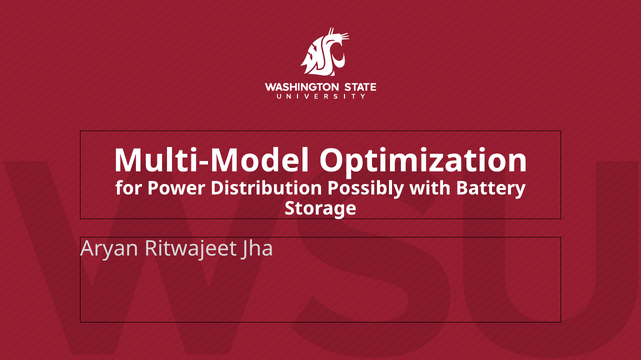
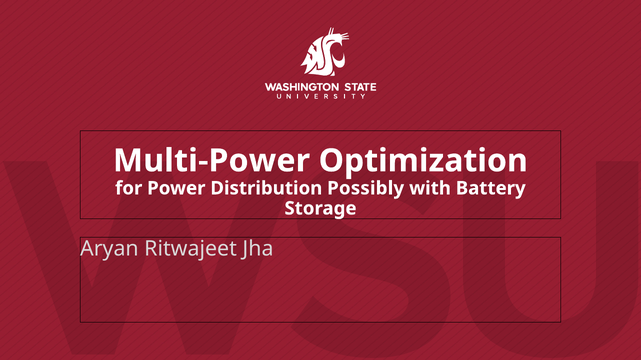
Multi-Model: Multi-Model -> Multi-Power
